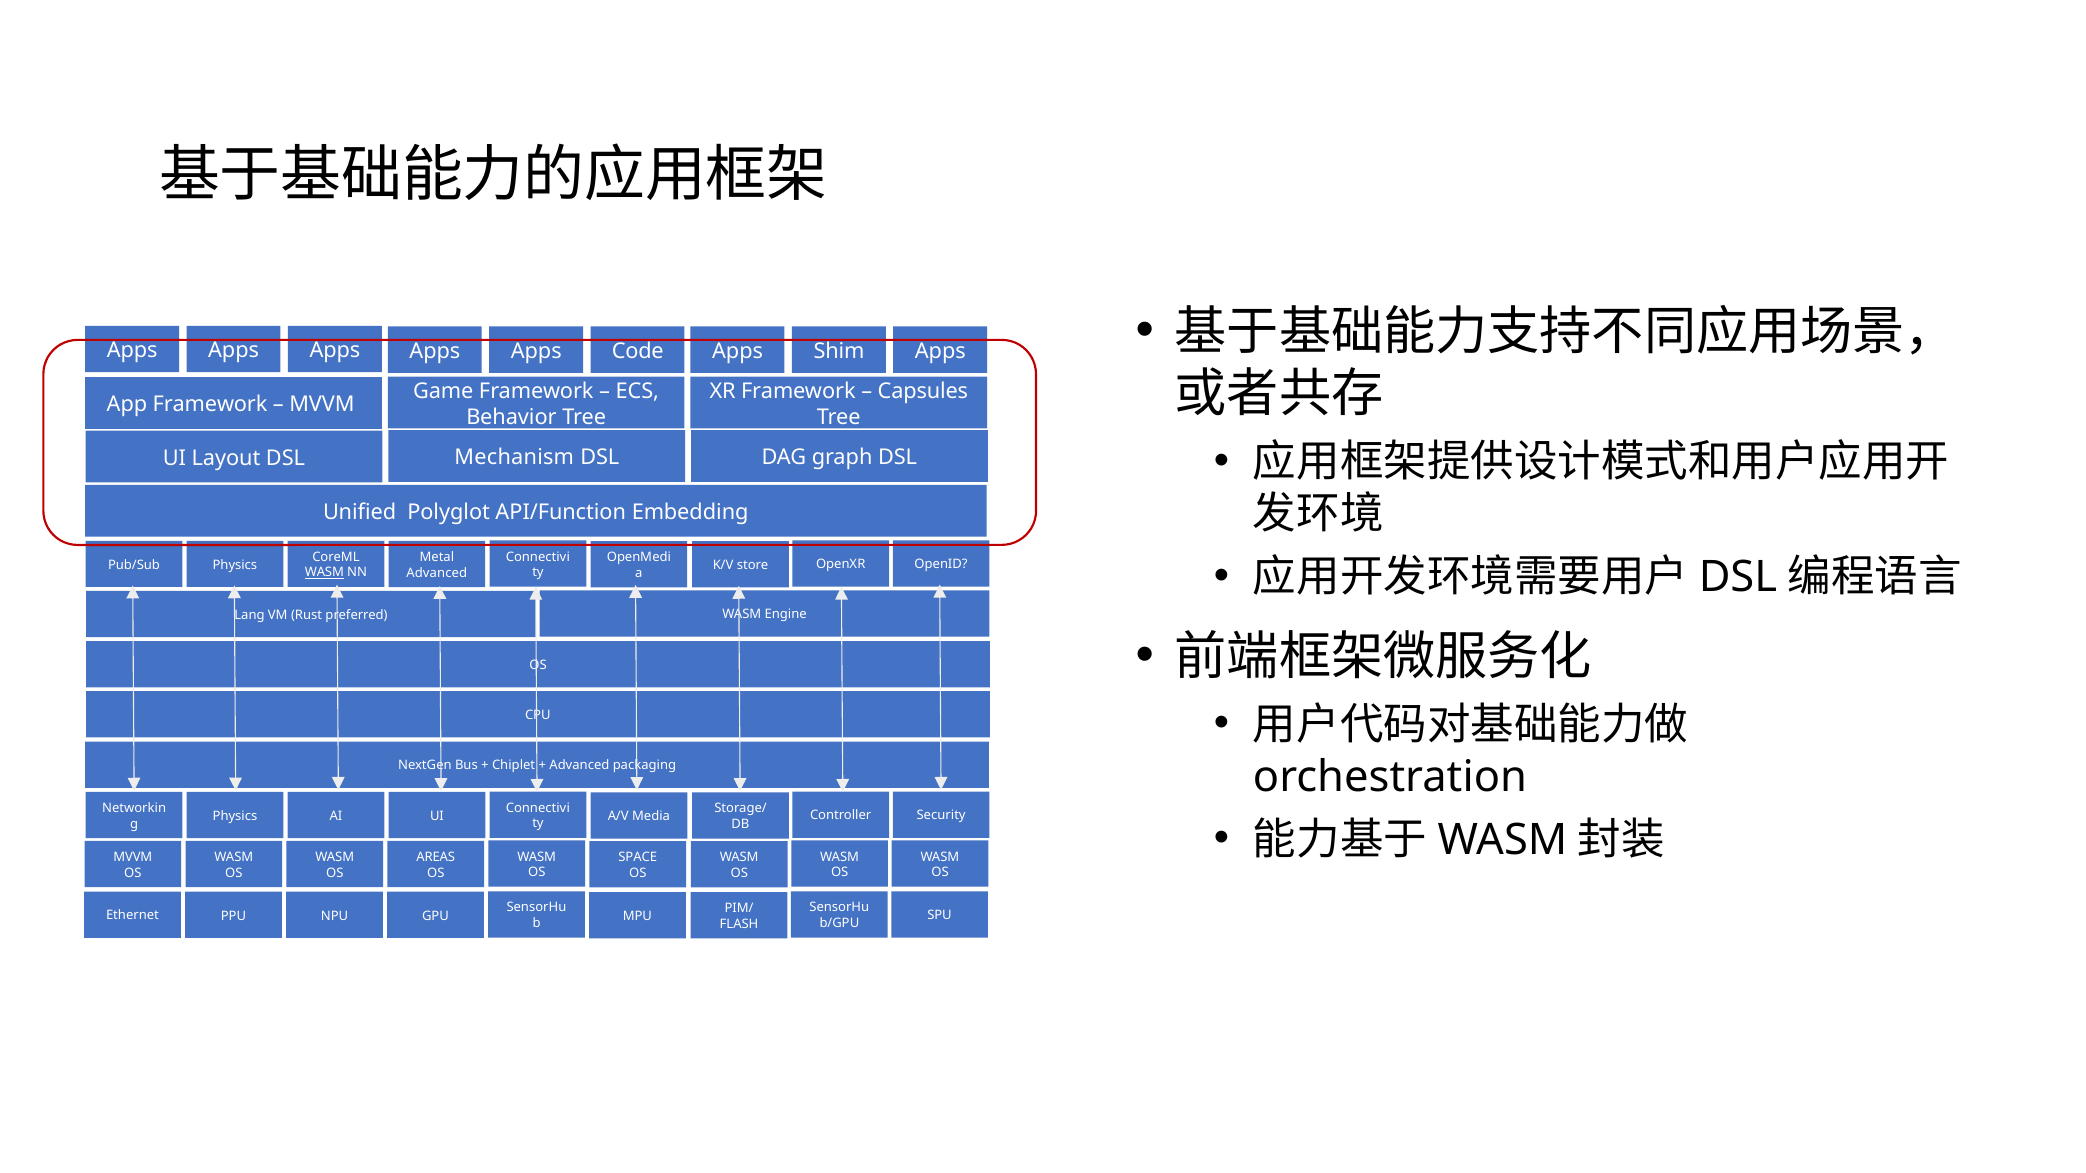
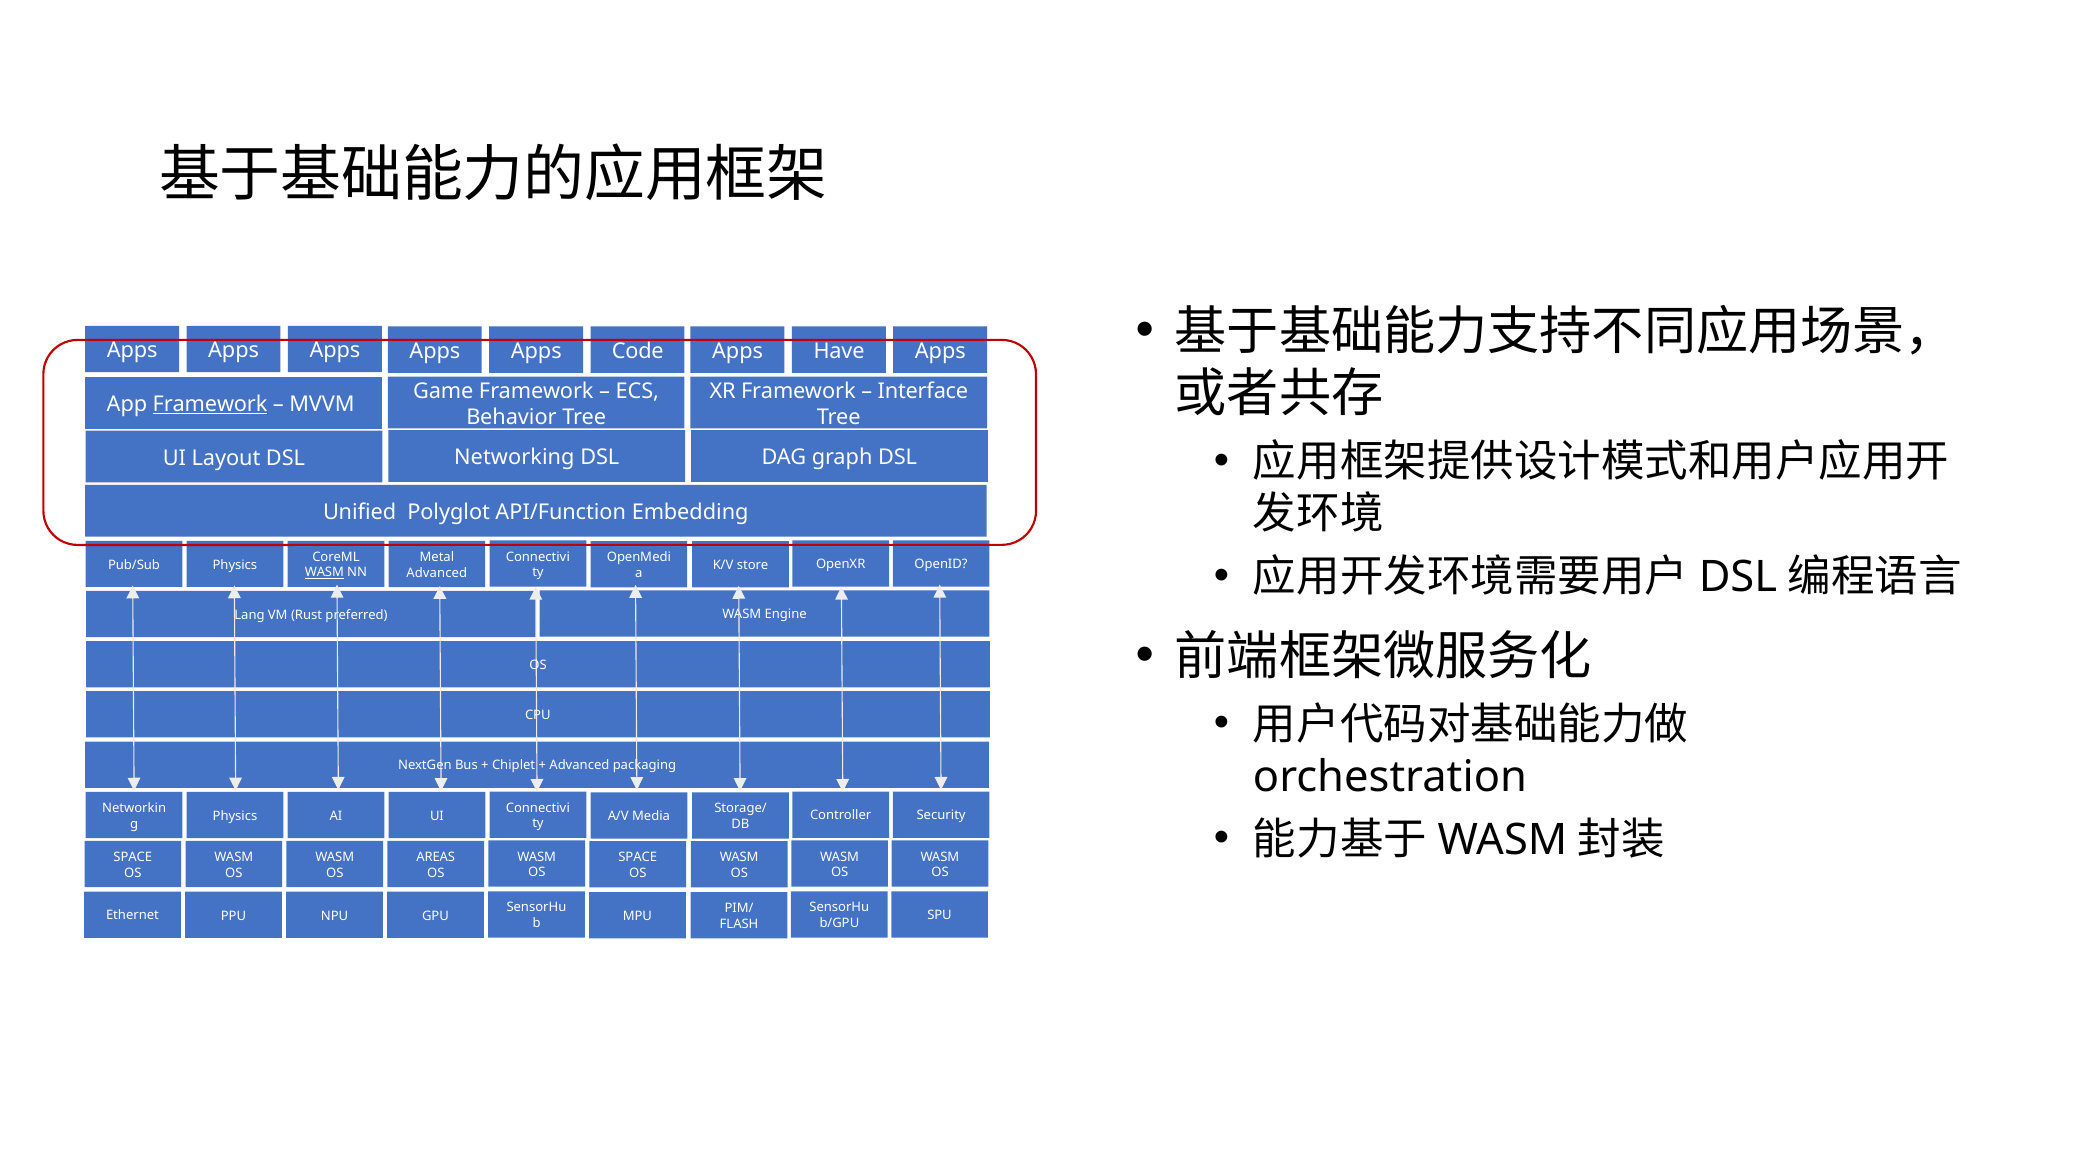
Shim: Shim -> Have
Capsules: Capsules -> Interface
Framework at (210, 405) underline: none -> present
Mechanism: Mechanism -> Networking
MVVM at (133, 857): MVVM -> SPACE
